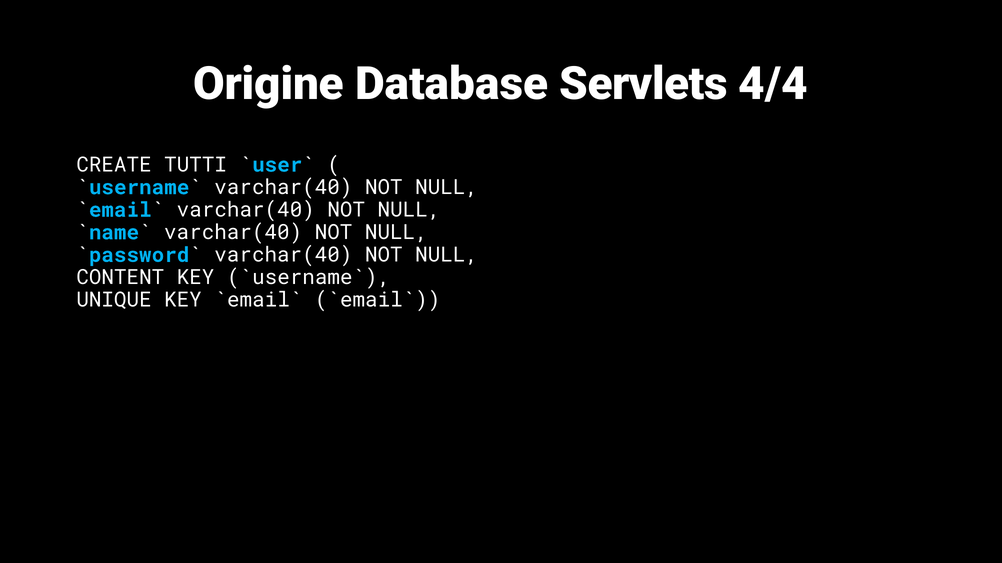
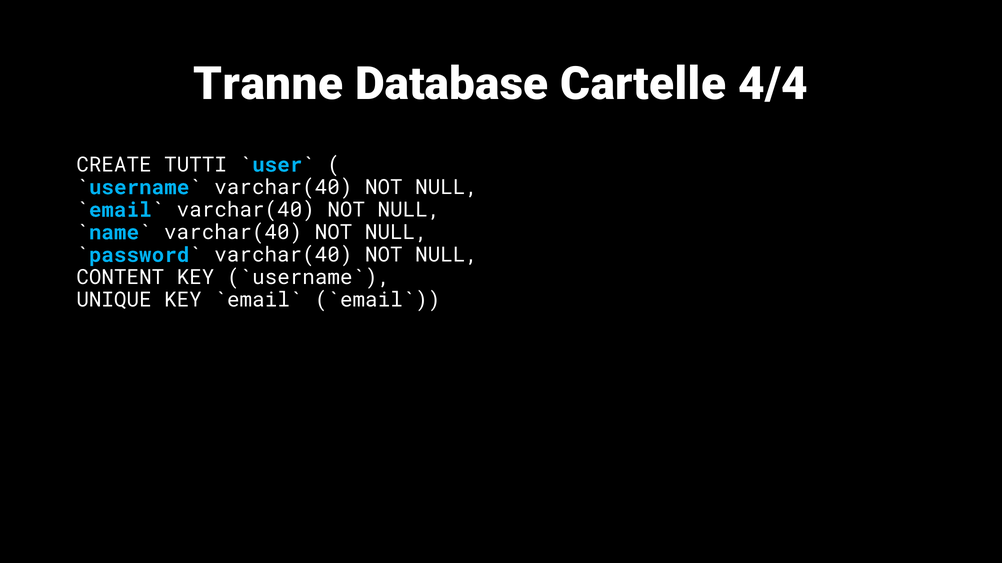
Origine: Origine -> Tranne
Servlets: Servlets -> Cartelle
